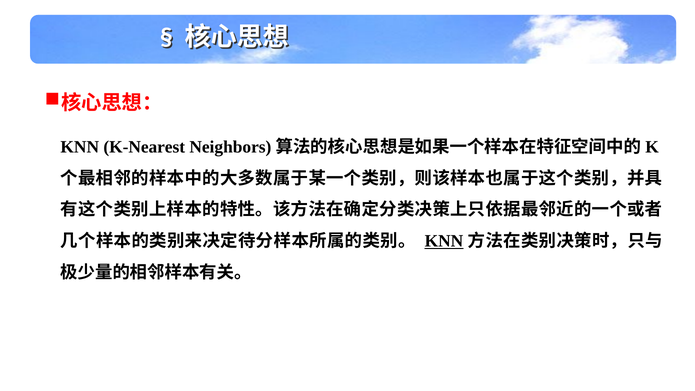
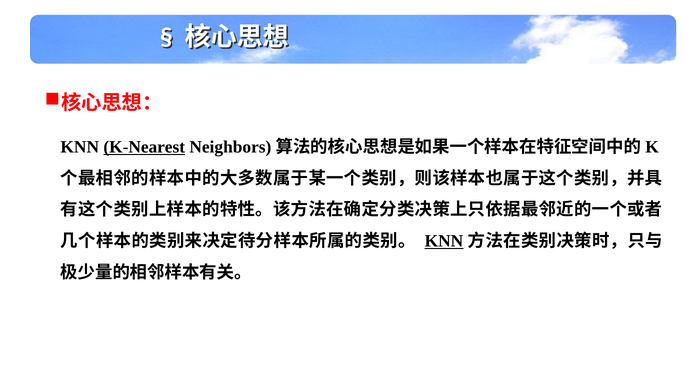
K-Nearest underline: none -> present
